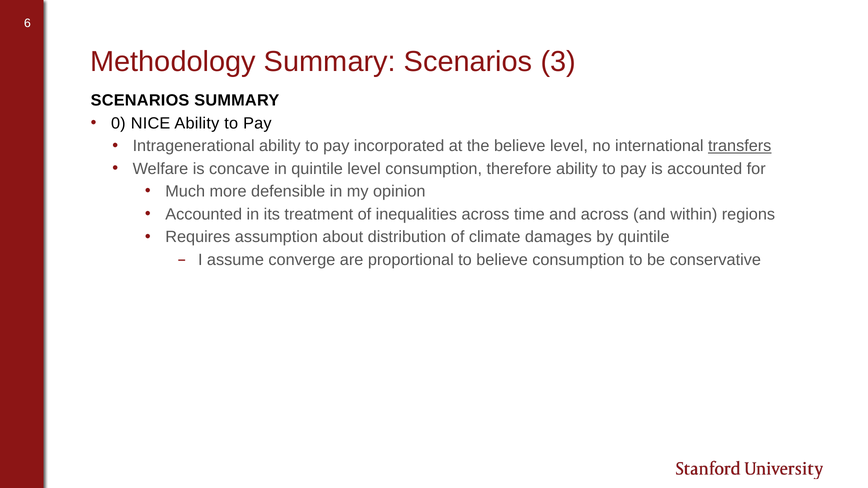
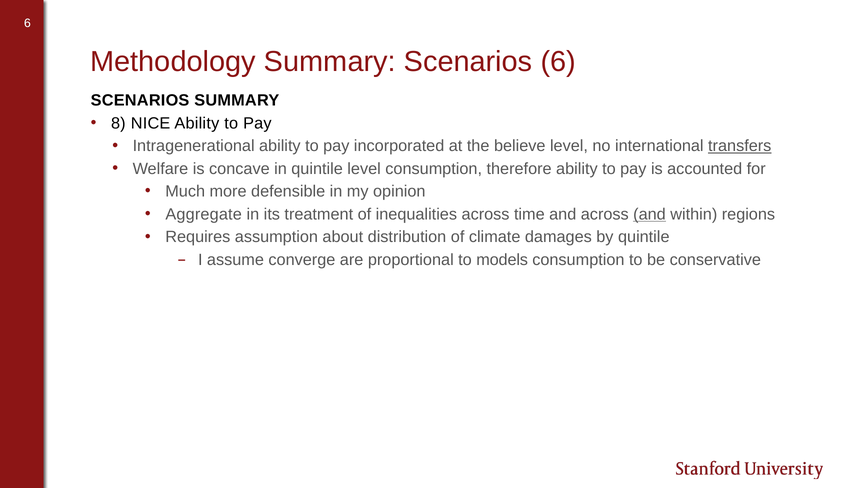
3: 3 -> 6
0: 0 -> 8
Accounted at (204, 214): Accounted -> Aggregate
and at (650, 214) underline: none -> present
to believe: believe -> models
